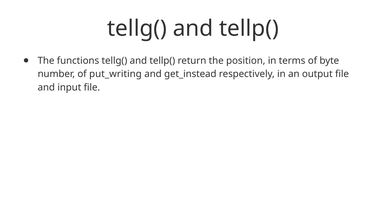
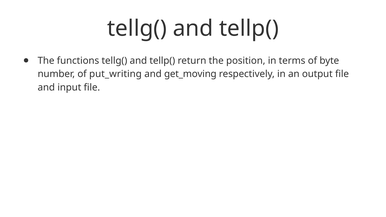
get_instead: get_instead -> get_moving
